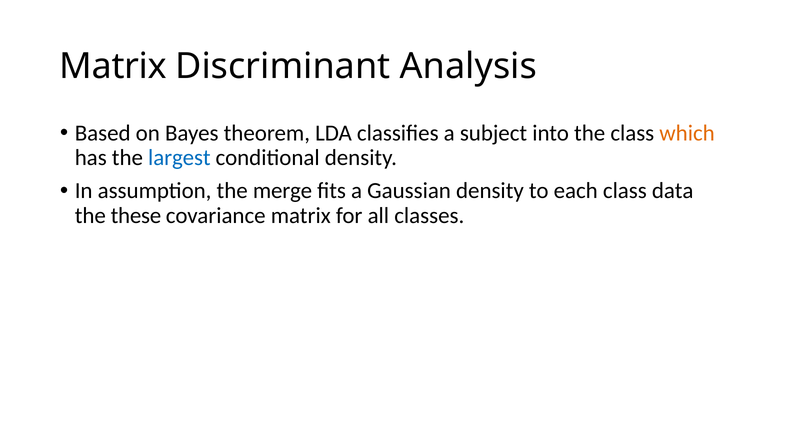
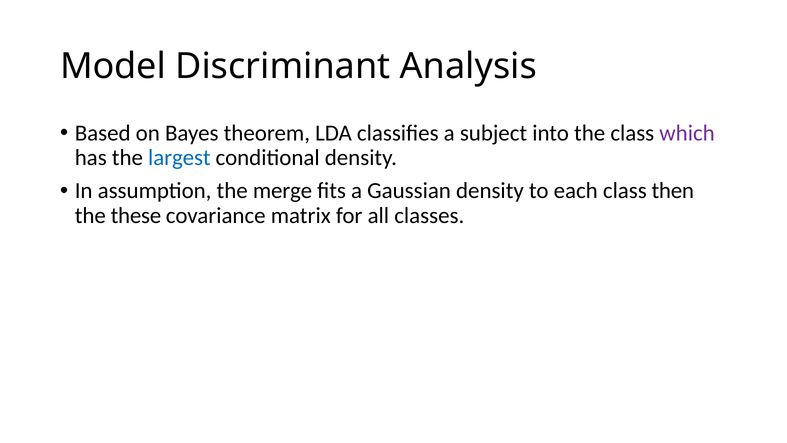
Matrix at (113, 66): Matrix -> Model
which colour: orange -> purple
data: data -> then
